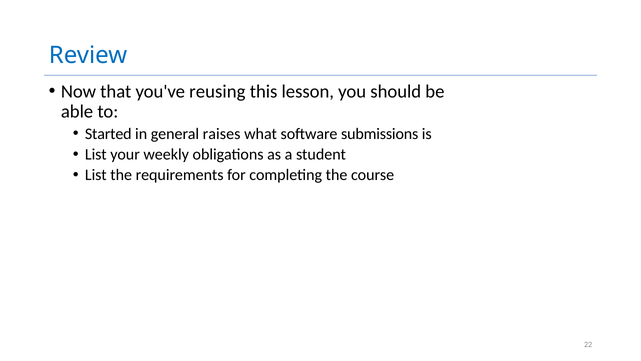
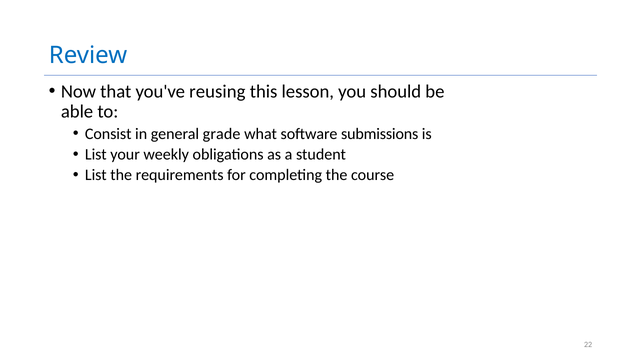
Started: Started -> Consist
raises: raises -> grade
